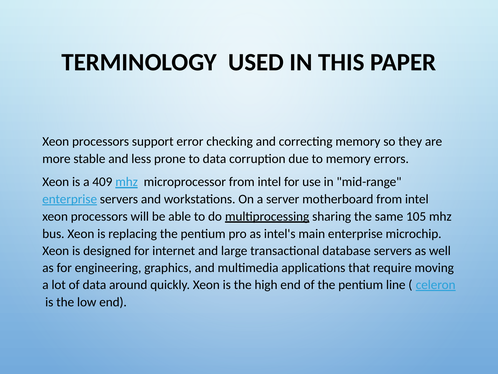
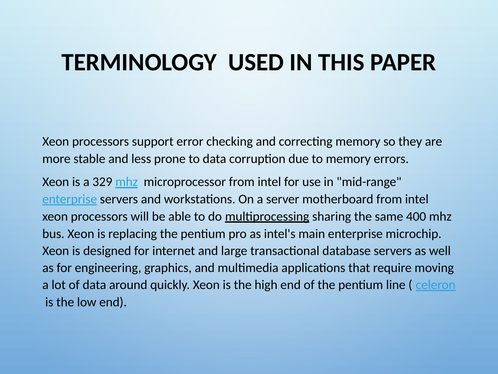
409: 409 -> 329
105: 105 -> 400
